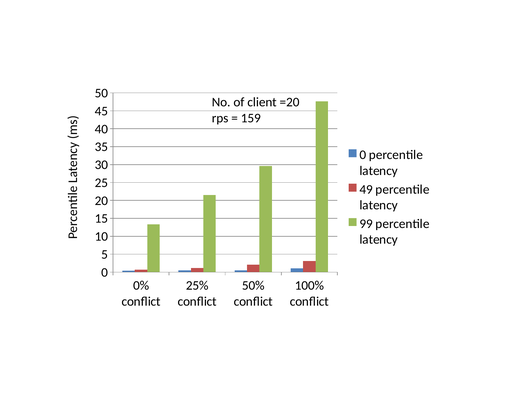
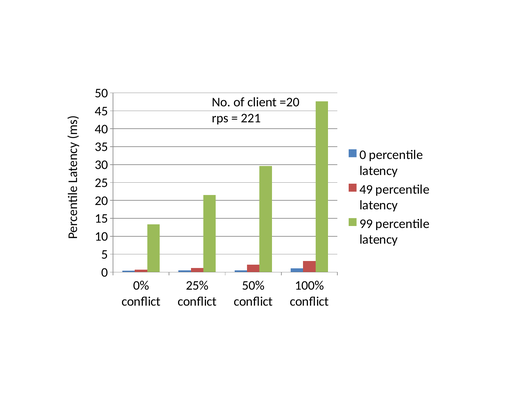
159: 159 -> 221
